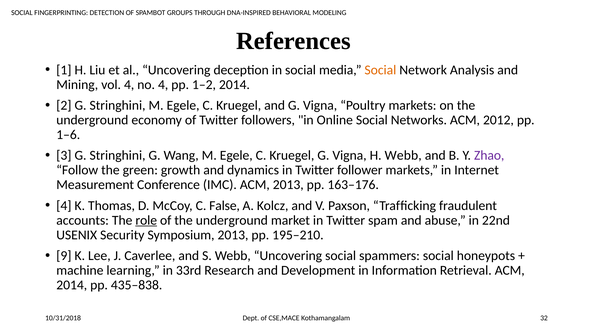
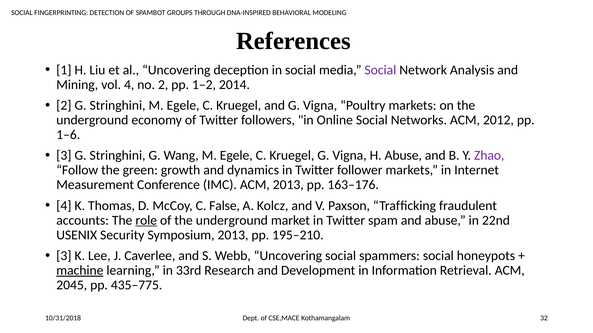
Social at (380, 70) colour: orange -> purple
no 4: 4 -> 2
H Webb: Webb -> Abuse
9 at (64, 256): 9 -> 3
machine underline: none -> present
2014 at (72, 285): 2014 -> 2045
435–838: 435–838 -> 435–775
